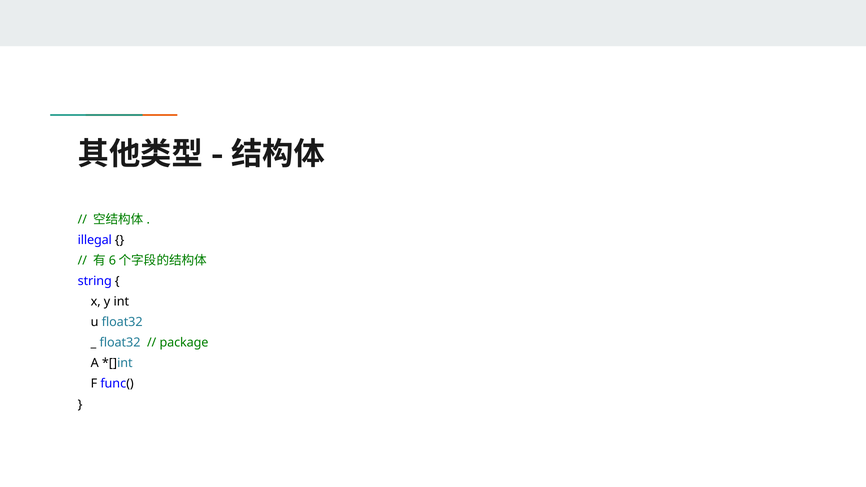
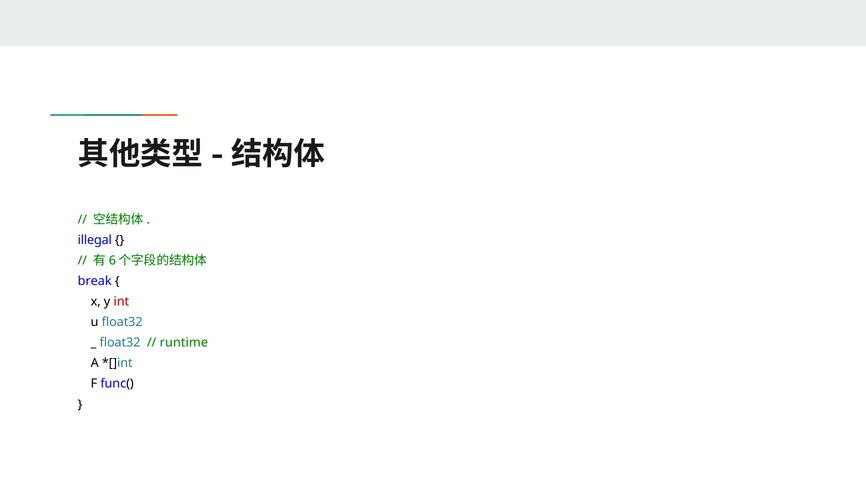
string: string -> break
int colour: black -> red
package: package -> runtime
